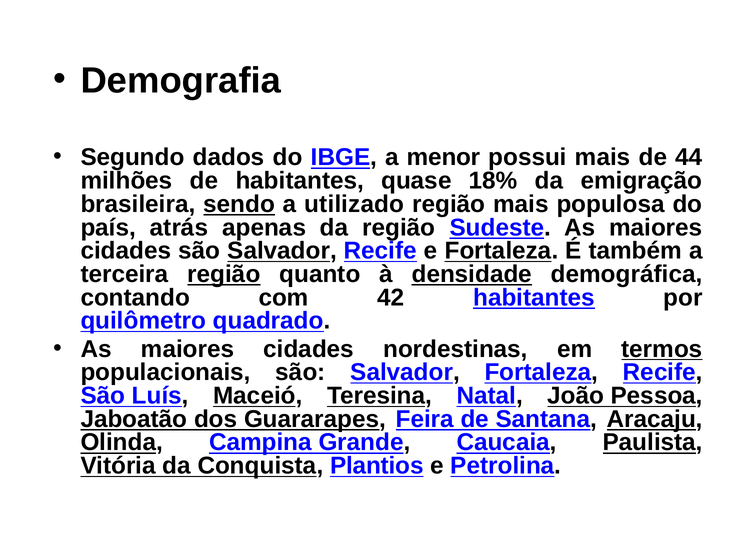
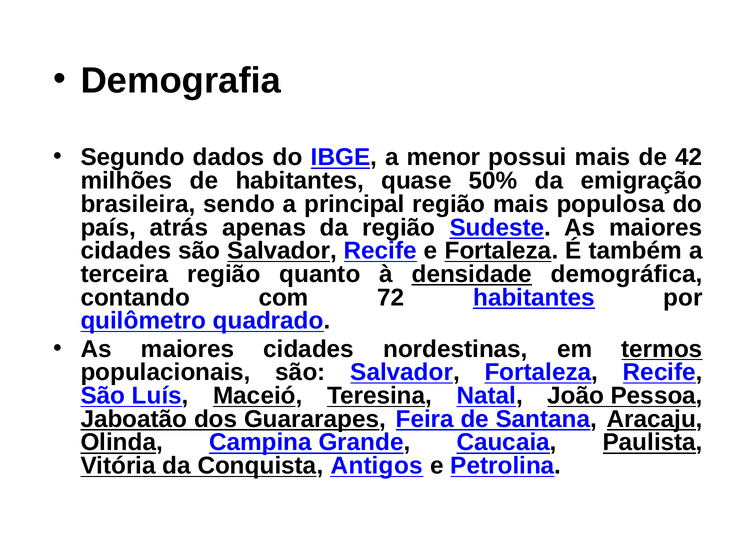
44: 44 -> 42
18%: 18% -> 50%
sendo underline: present -> none
utilizado: utilizado -> principal
região at (224, 274) underline: present -> none
42: 42 -> 72
Plantios: Plantios -> Antigos
